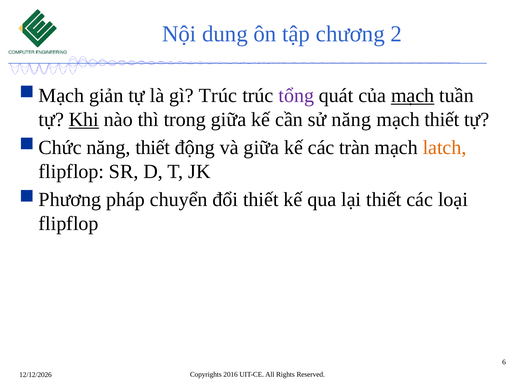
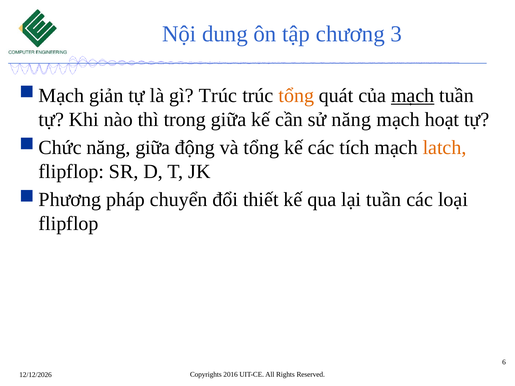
2: 2 -> 3
tổng at (296, 96) colour: purple -> orange
Khi underline: present -> none
mạch thiết: thiết -> hoạt
năng thiết: thiết -> giữa
và giữa: giữa -> tổng
tràn: tràn -> tích
lại thiết: thiết -> tuần
